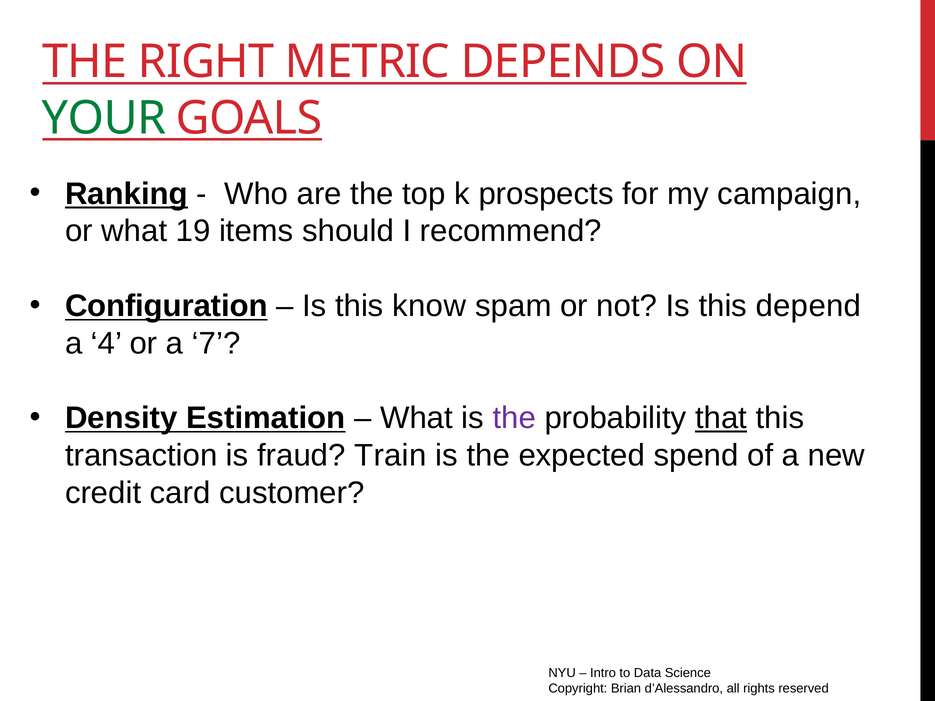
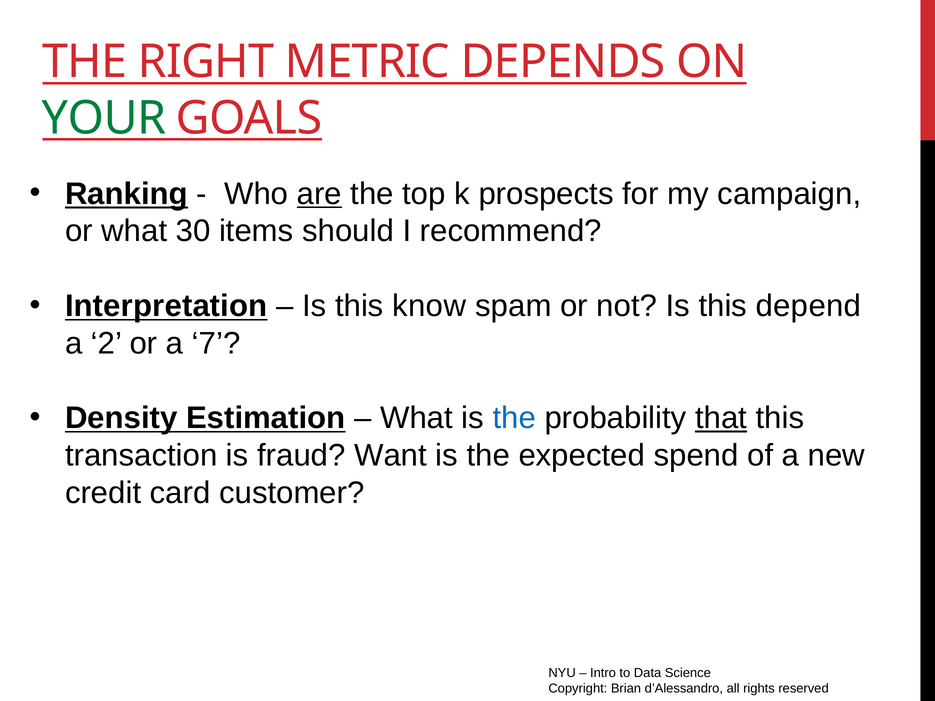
are underline: none -> present
19: 19 -> 30
Configuration: Configuration -> Interpretation
4: 4 -> 2
the at (514, 418) colour: purple -> blue
Train: Train -> Want
